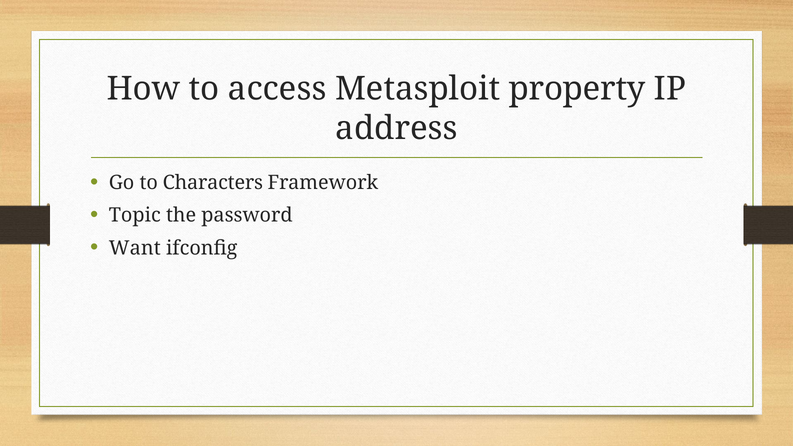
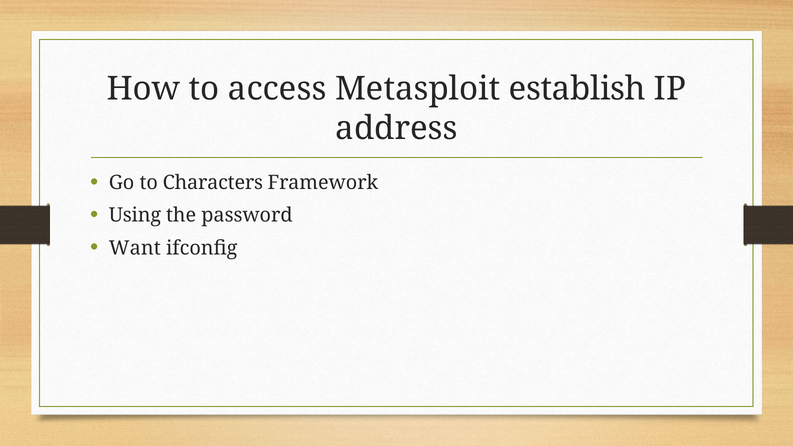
property: property -> establish
Topic: Topic -> Using
